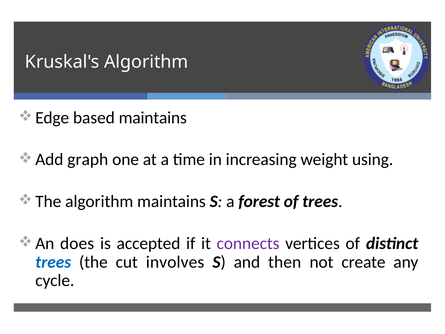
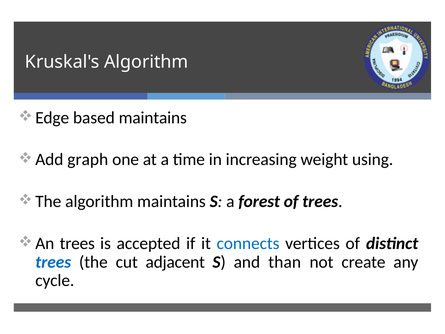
does at (77, 243): does -> trees
connects colour: purple -> blue
involves: involves -> adjacent
then: then -> than
